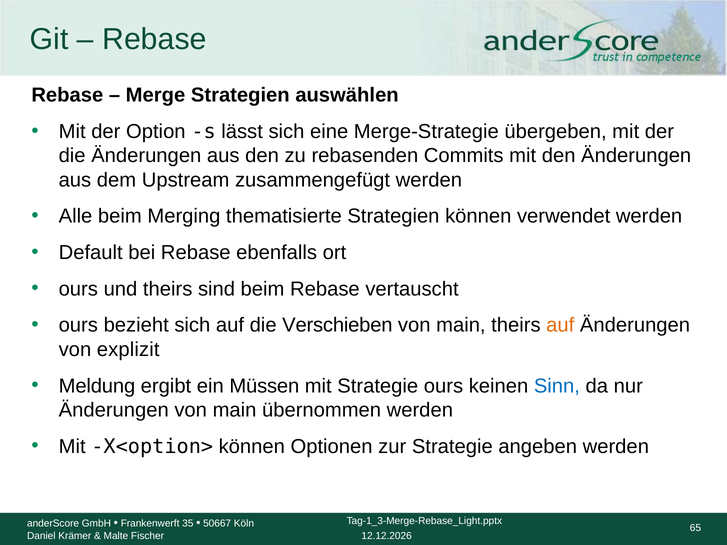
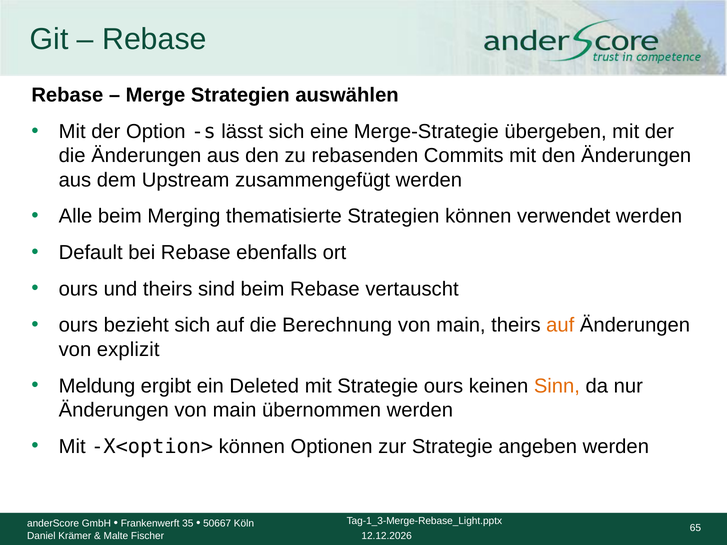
Verschieben: Verschieben -> Berechnung
Müssen: Müssen -> Deleted
Sinn colour: blue -> orange
